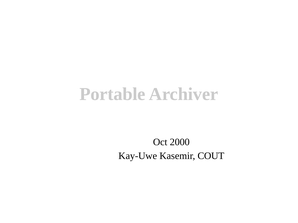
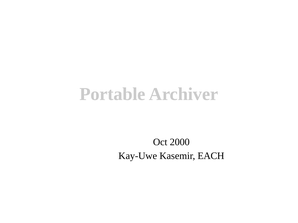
COUT: COUT -> EACH
